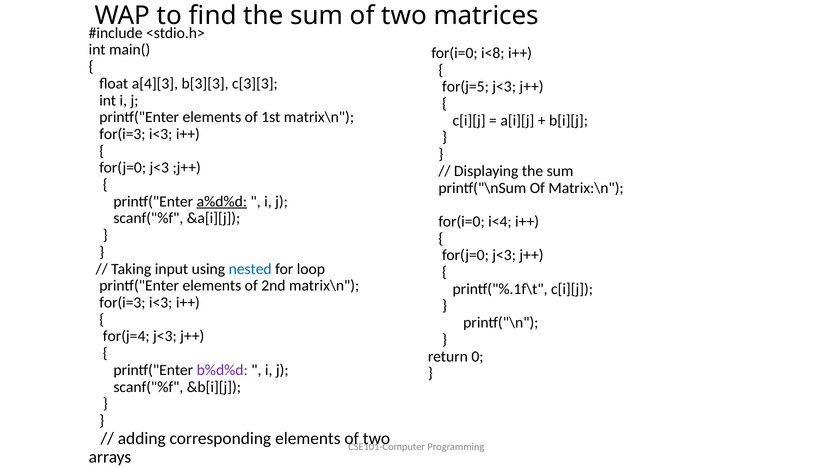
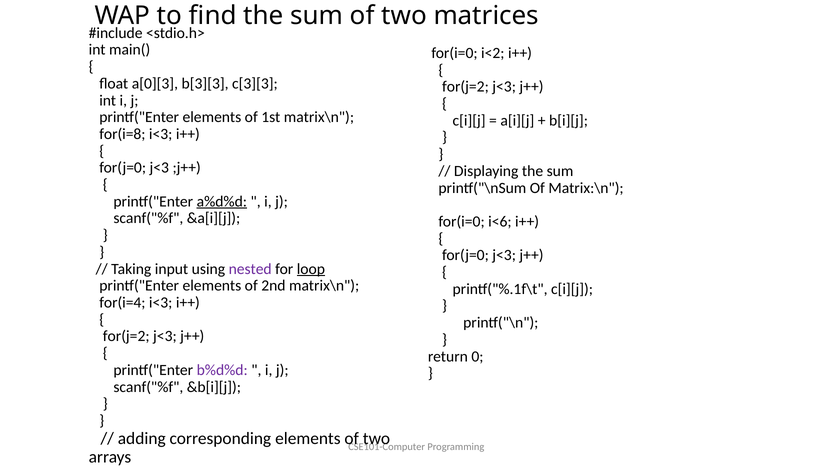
i<8: i<8 -> i<2
a[4][3: a[4][3 -> a[0][3
for(j=5 at (465, 87): for(j=5 -> for(j=2
for(i=3 at (122, 134): for(i=3 -> for(i=8
i<4: i<4 -> i<6
nested colour: blue -> purple
loop underline: none -> present
for(i=3 at (122, 303): for(i=3 -> for(i=4
for(j=4 at (126, 337): for(j=4 -> for(j=2
